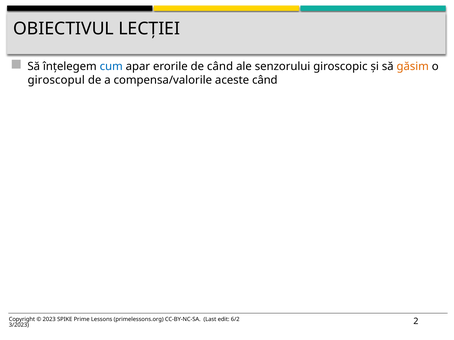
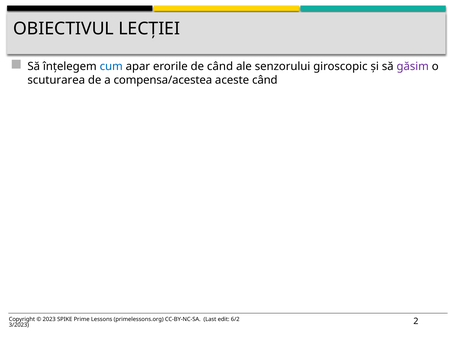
găsim colour: orange -> purple
giroscopul: giroscopul -> scuturarea
compensa/valorile: compensa/valorile -> compensa/acestea
